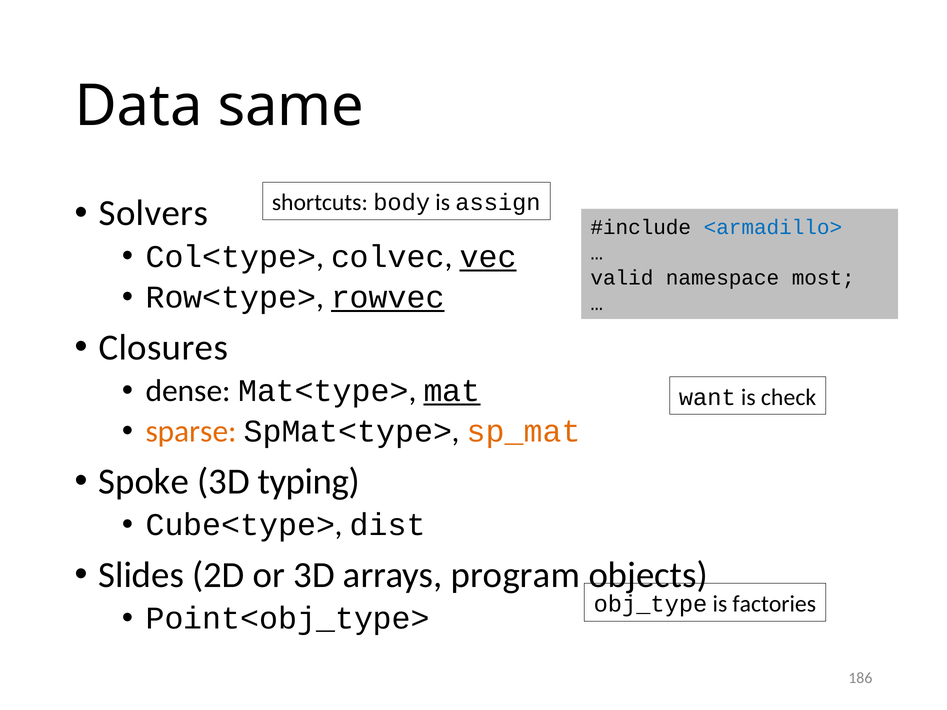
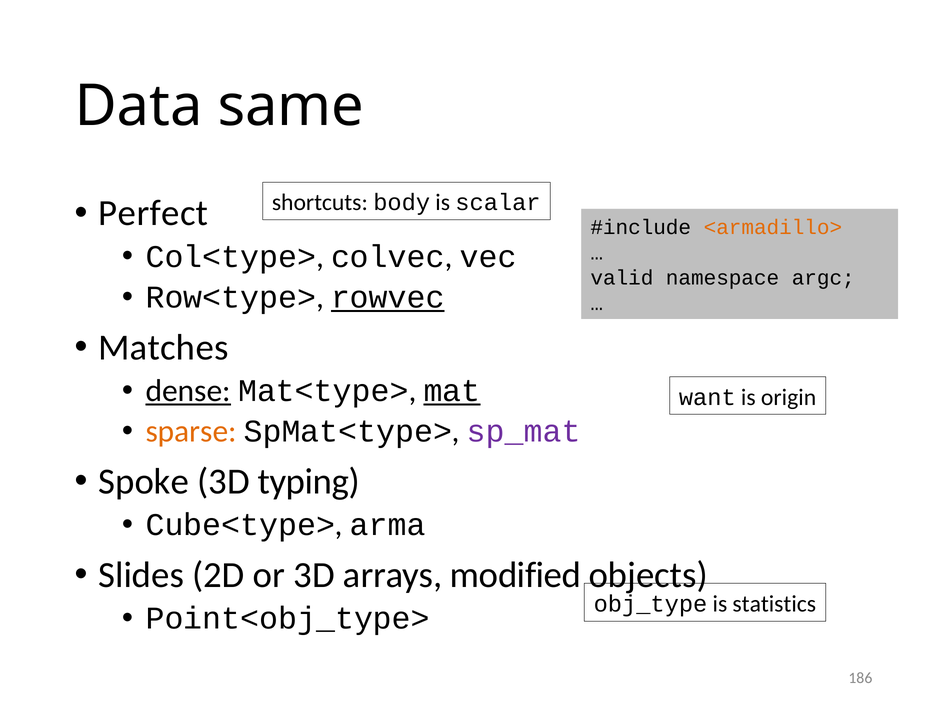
assign: assign -> scalar
Solvers: Solvers -> Perfect
<armadillo> colour: blue -> orange
vec underline: present -> none
most: most -> argc
Closures: Closures -> Matches
dense underline: none -> present
check: check -> origin
sp_mat colour: orange -> purple
dist: dist -> arma
program: program -> modified
factories: factories -> statistics
